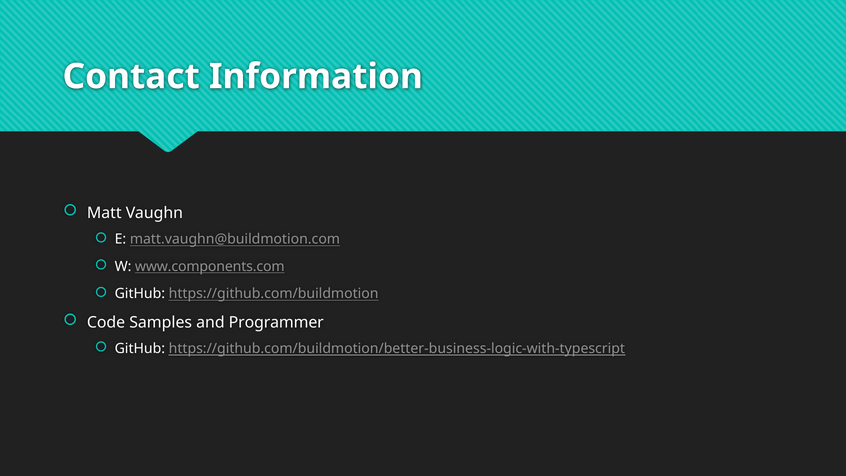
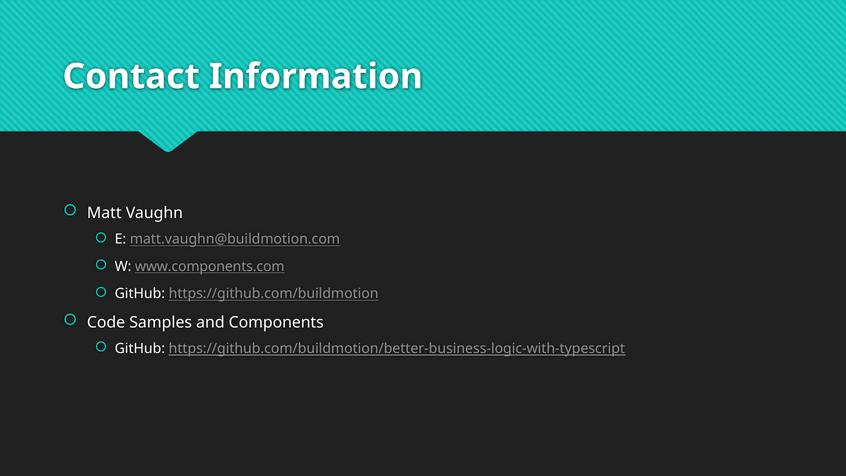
Programmer: Programmer -> Components
